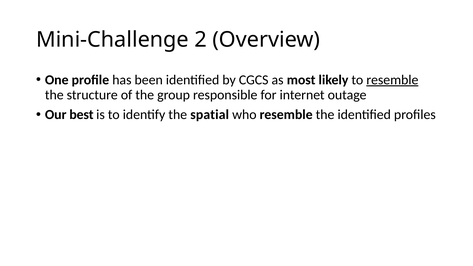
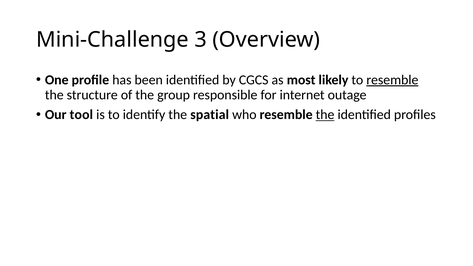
2: 2 -> 3
best: best -> tool
the at (325, 115) underline: none -> present
